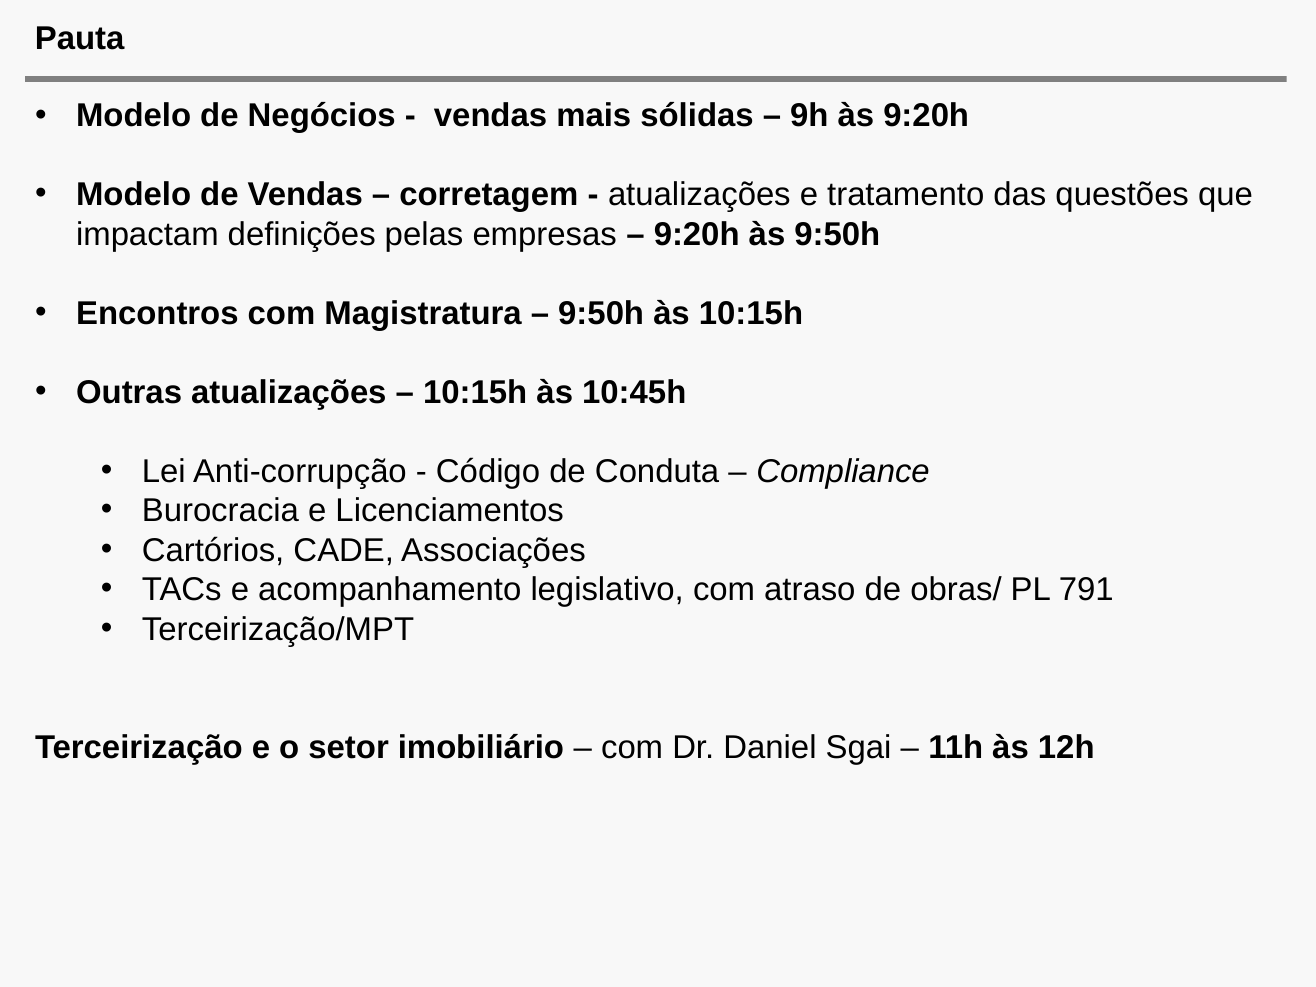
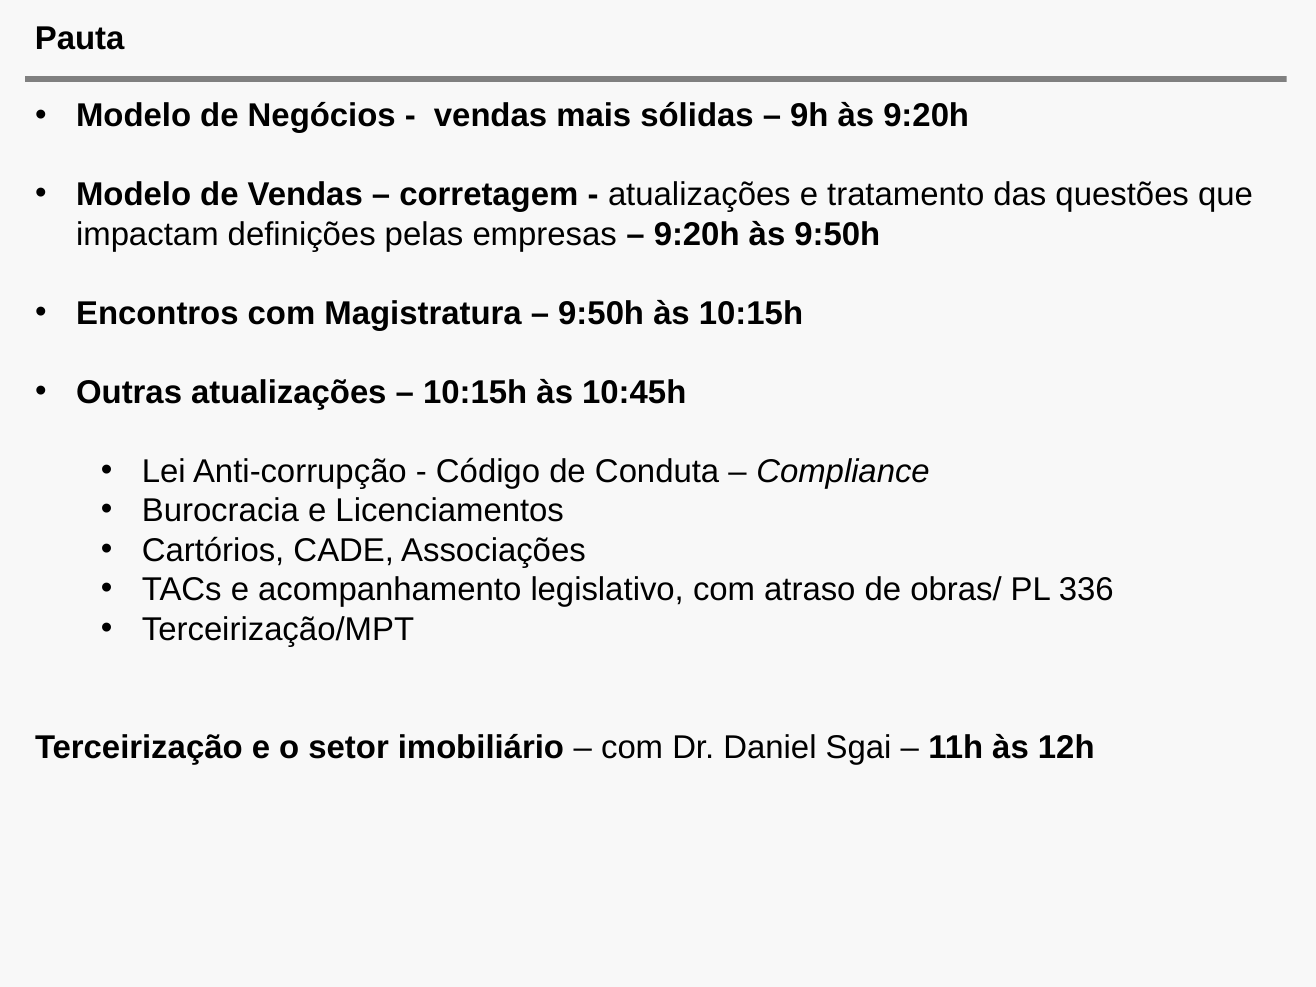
791: 791 -> 336
